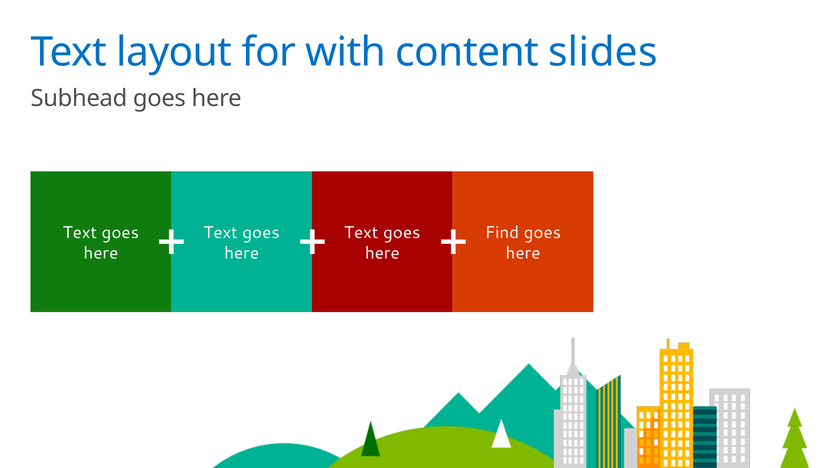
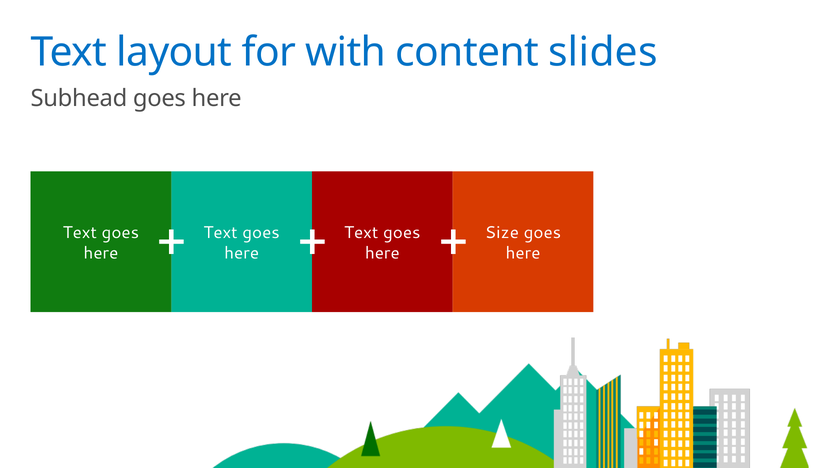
Find: Find -> Size
